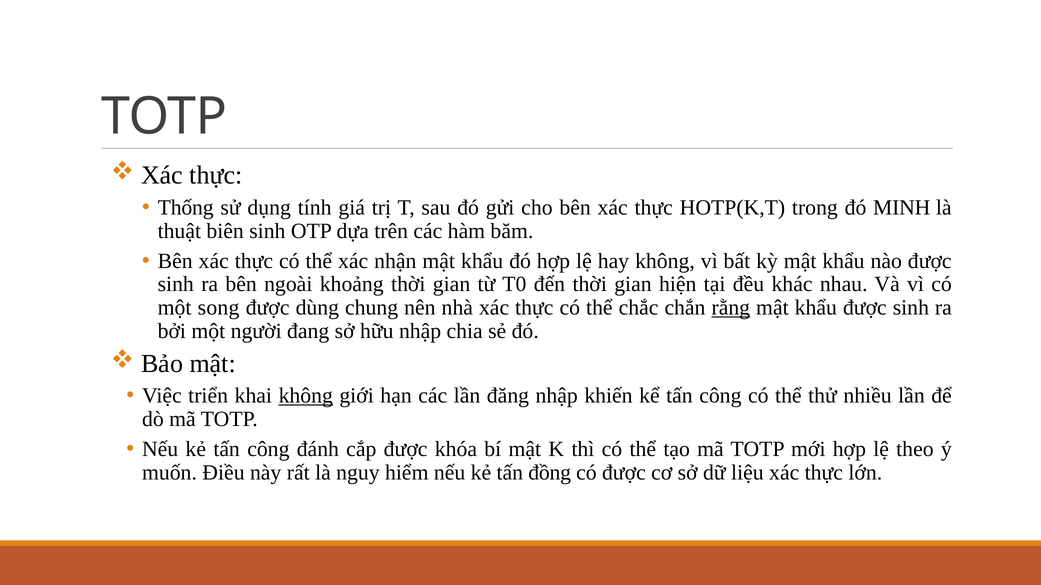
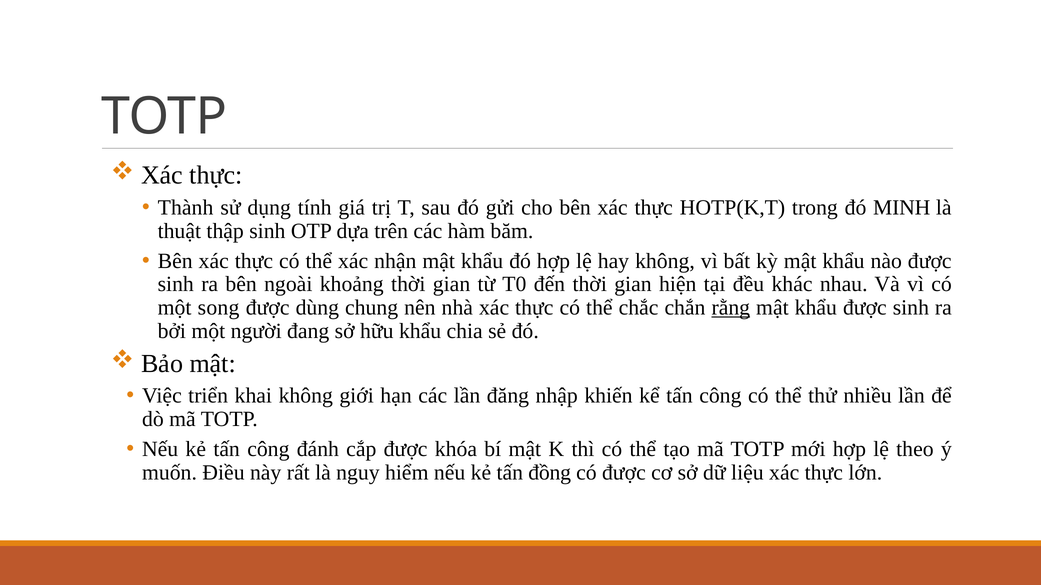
Thống: Thống -> Thành
biên: biên -> thập
hữu nhập: nhập -> khẩu
không at (306, 396) underline: present -> none
